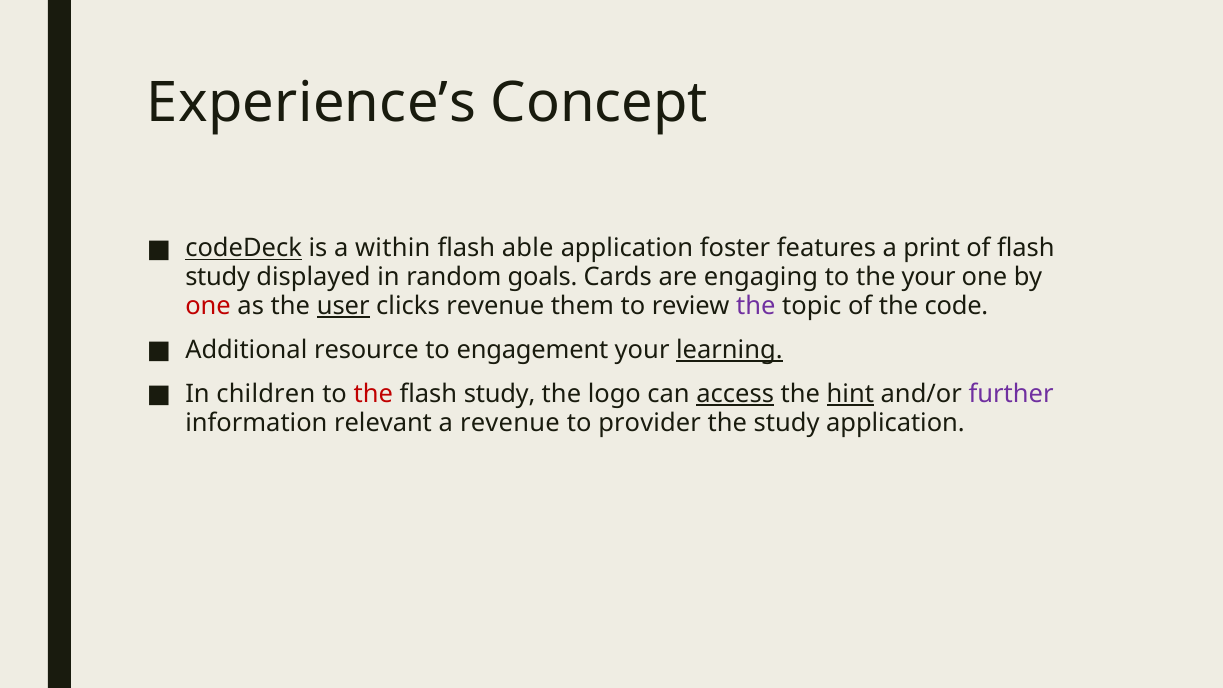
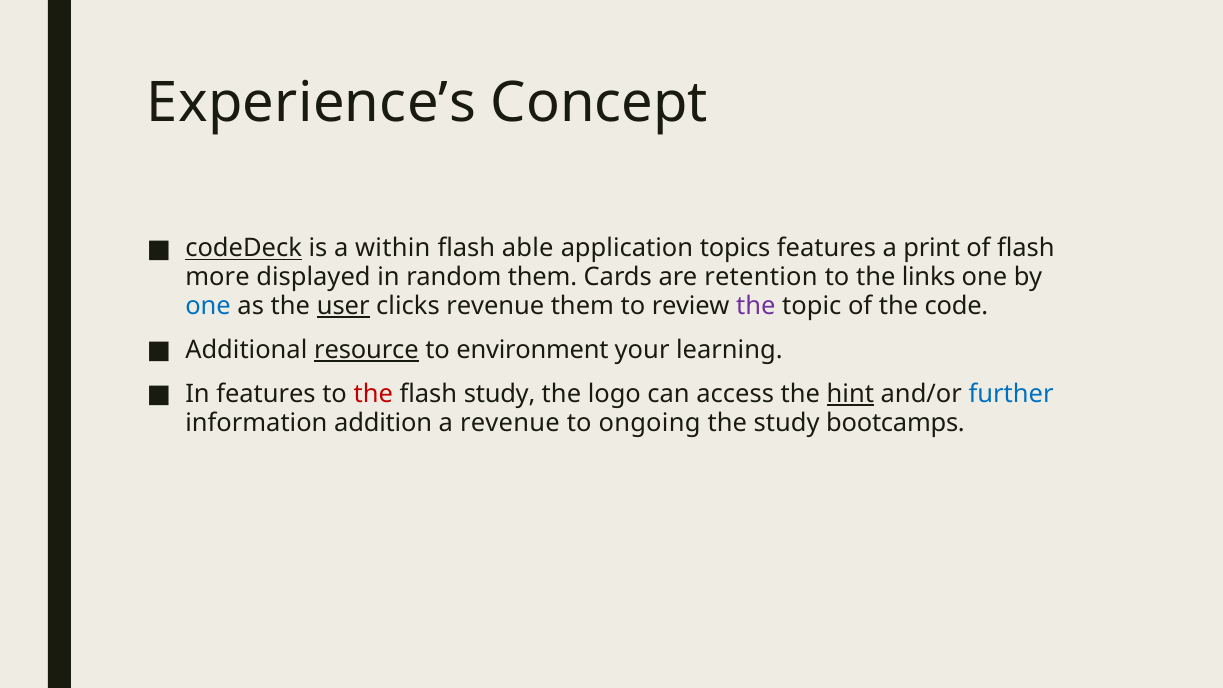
foster: foster -> topics
study at (218, 277): study -> more
random goals: goals -> them
engaging: engaging -> retention
the your: your -> links
one at (208, 306) colour: red -> blue
resource underline: none -> present
engagement: engagement -> environment
learning underline: present -> none
In children: children -> features
access underline: present -> none
further colour: purple -> blue
relevant: relevant -> addition
provider: provider -> ongoing
study application: application -> bootcamps
